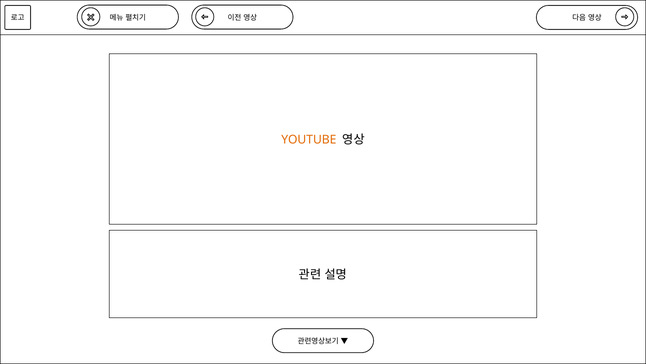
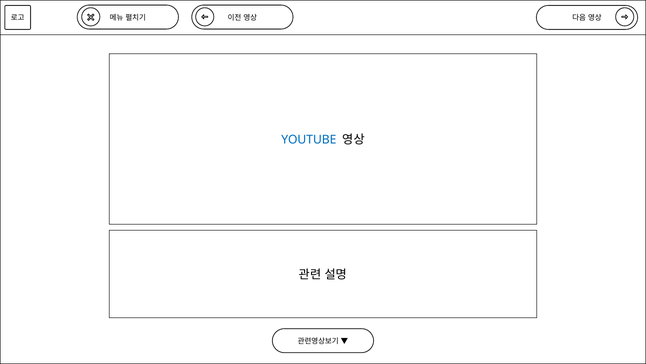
YOUTUBE colour: orange -> blue
